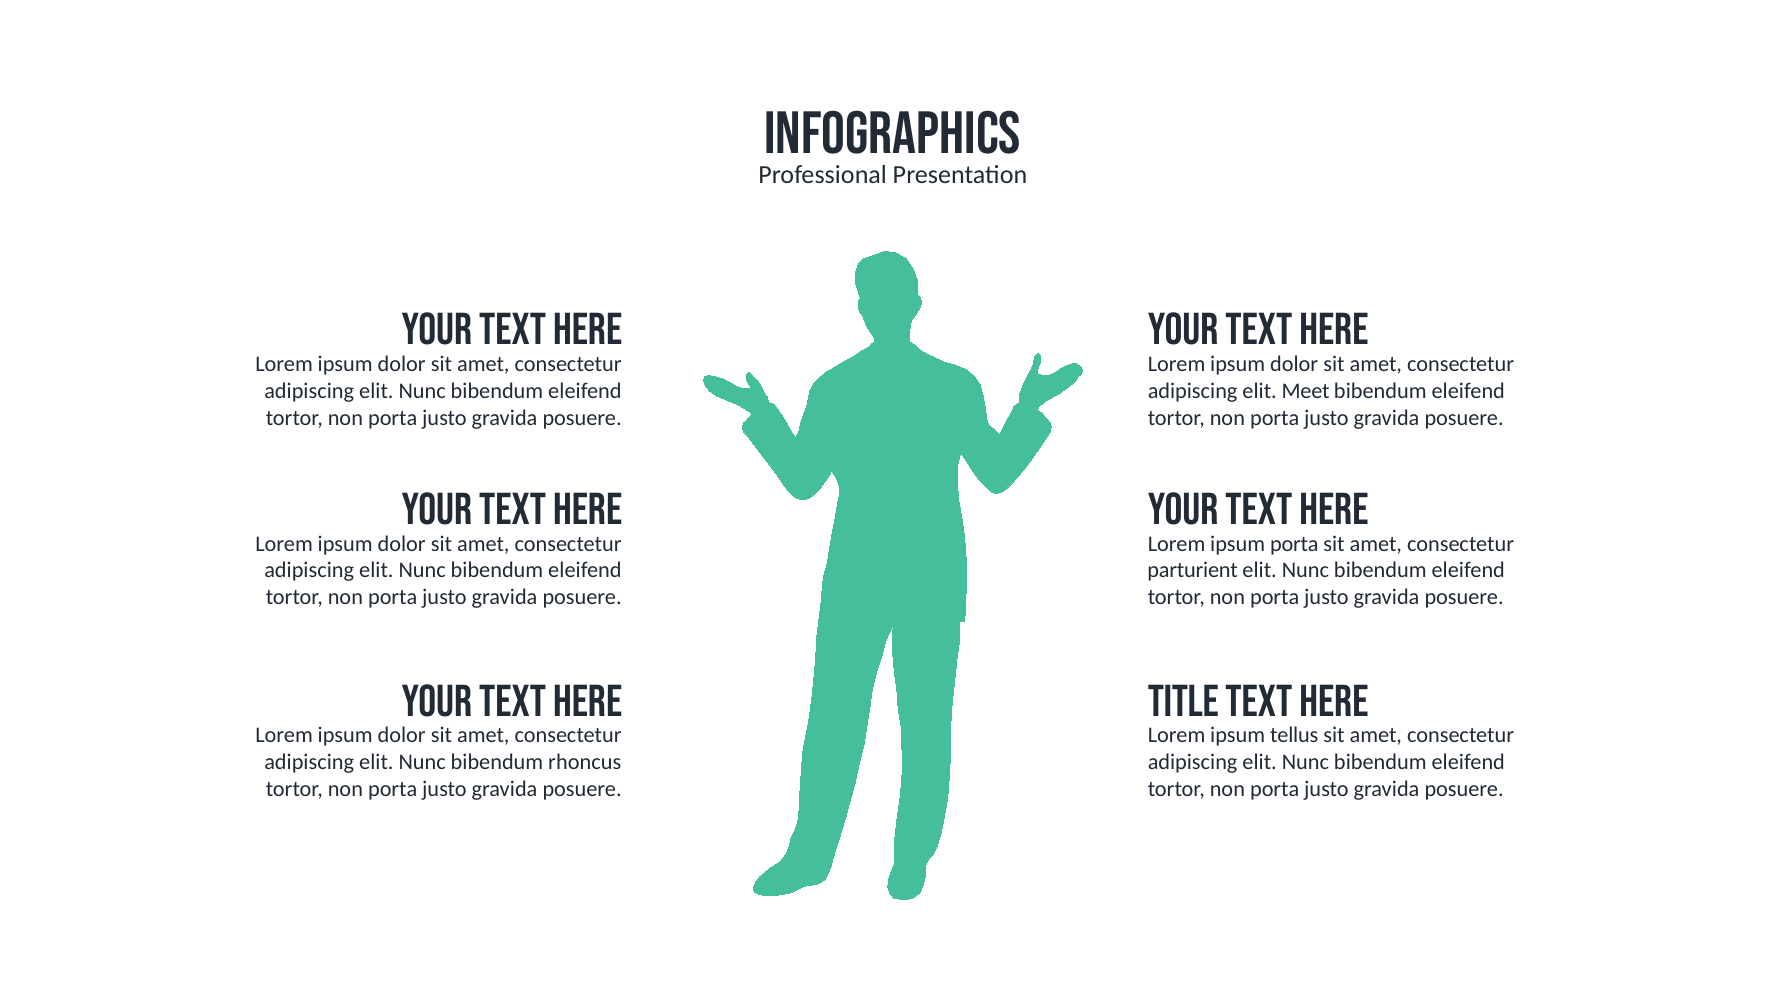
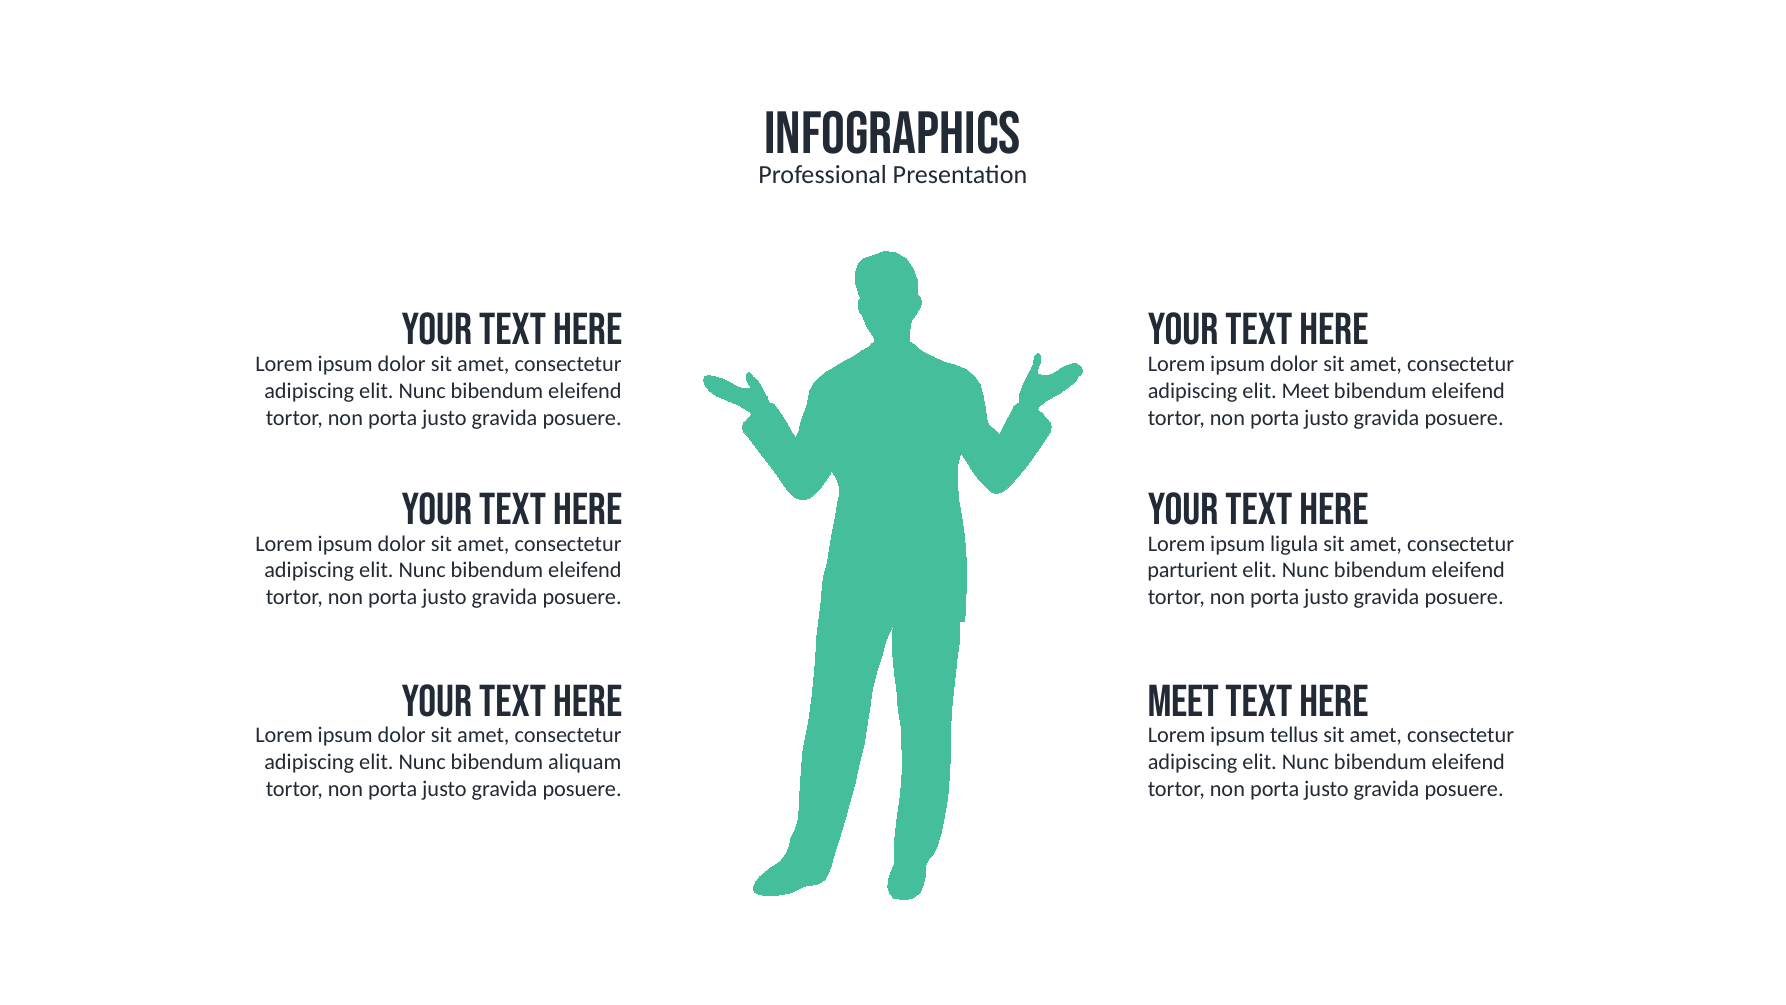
ipsum porta: porta -> ligula
Title at (1183, 701): Title -> Meet
rhoncus: rhoncus -> aliquam
